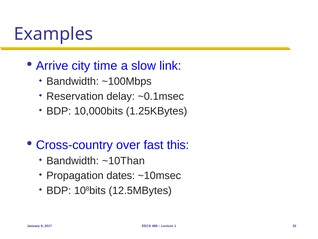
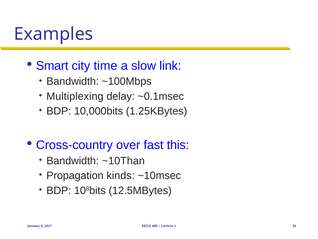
Arrive: Arrive -> Smart
Reservation: Reservation -> Multiplexing
dates: dates -> kinds
